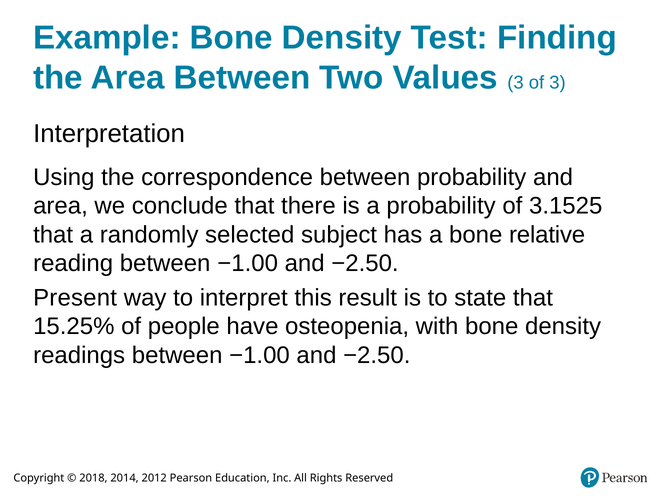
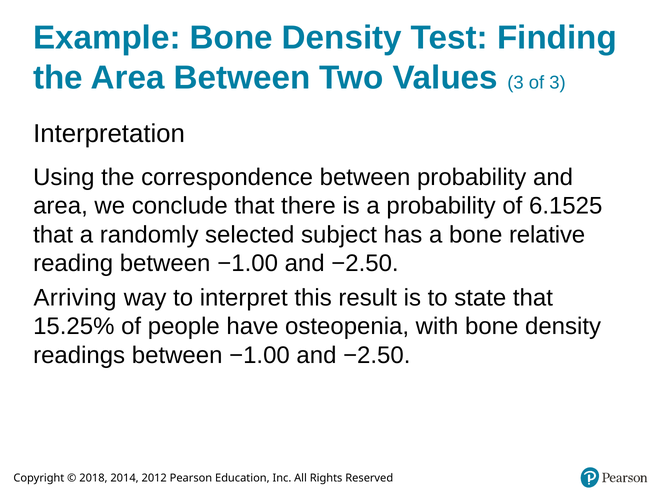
3.1525: 3.1525 -> 6.1525
Present: Present -> Arriving
